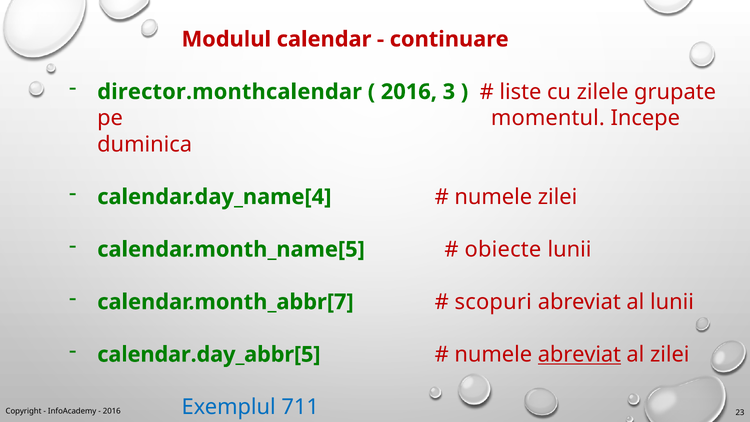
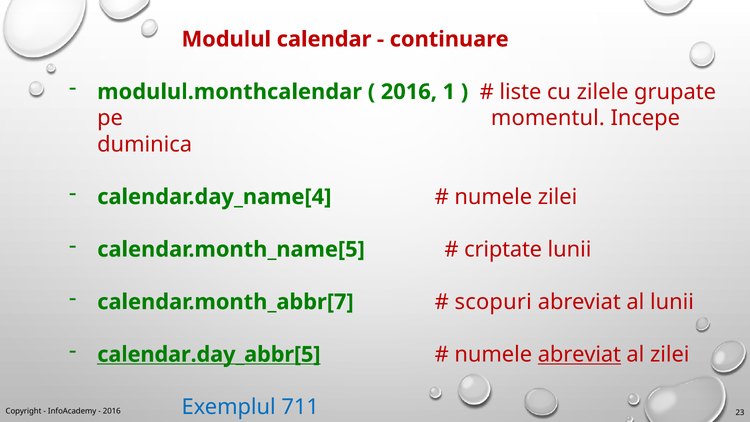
director.monthcalendar: director.monthcalendar -> modulul.monthcalendar
3: 3 -> 1
obiecte: obiecte -> criptate
calendar.day_abbr[5 underline: none -> present
